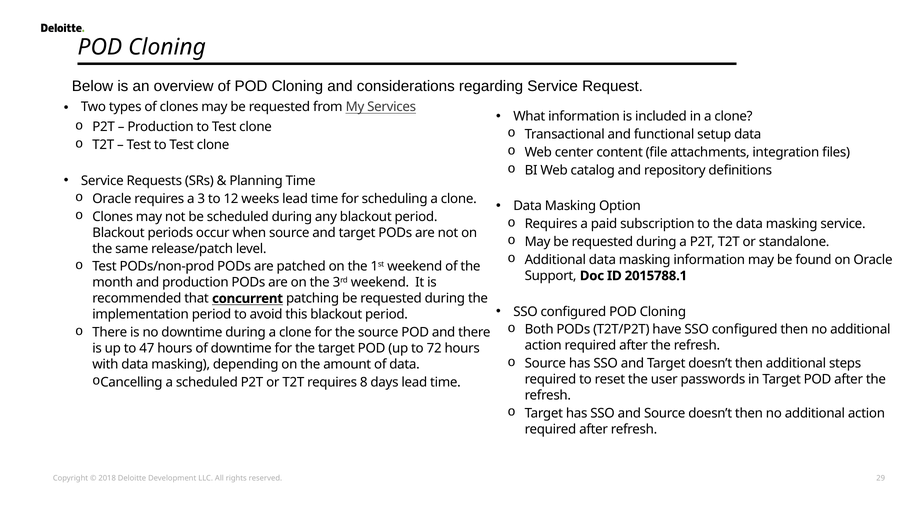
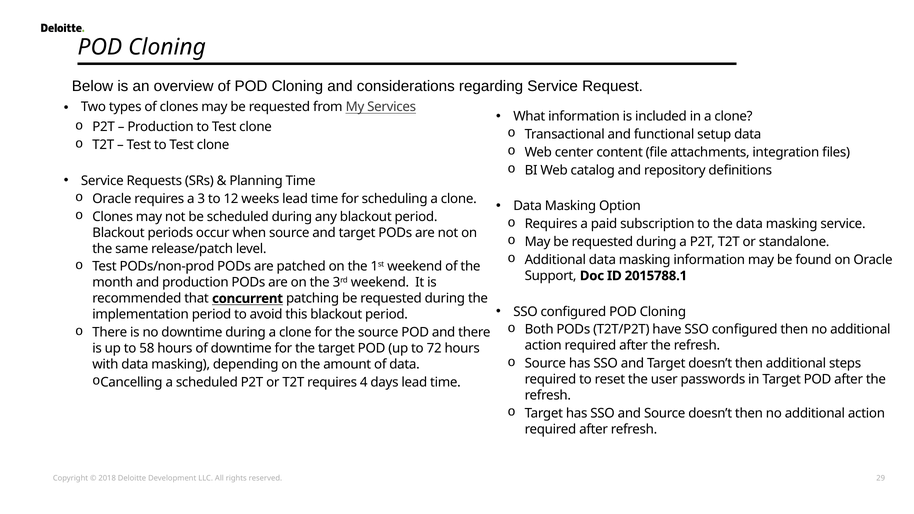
47: 47 -> 58
8: 8 -> 4
